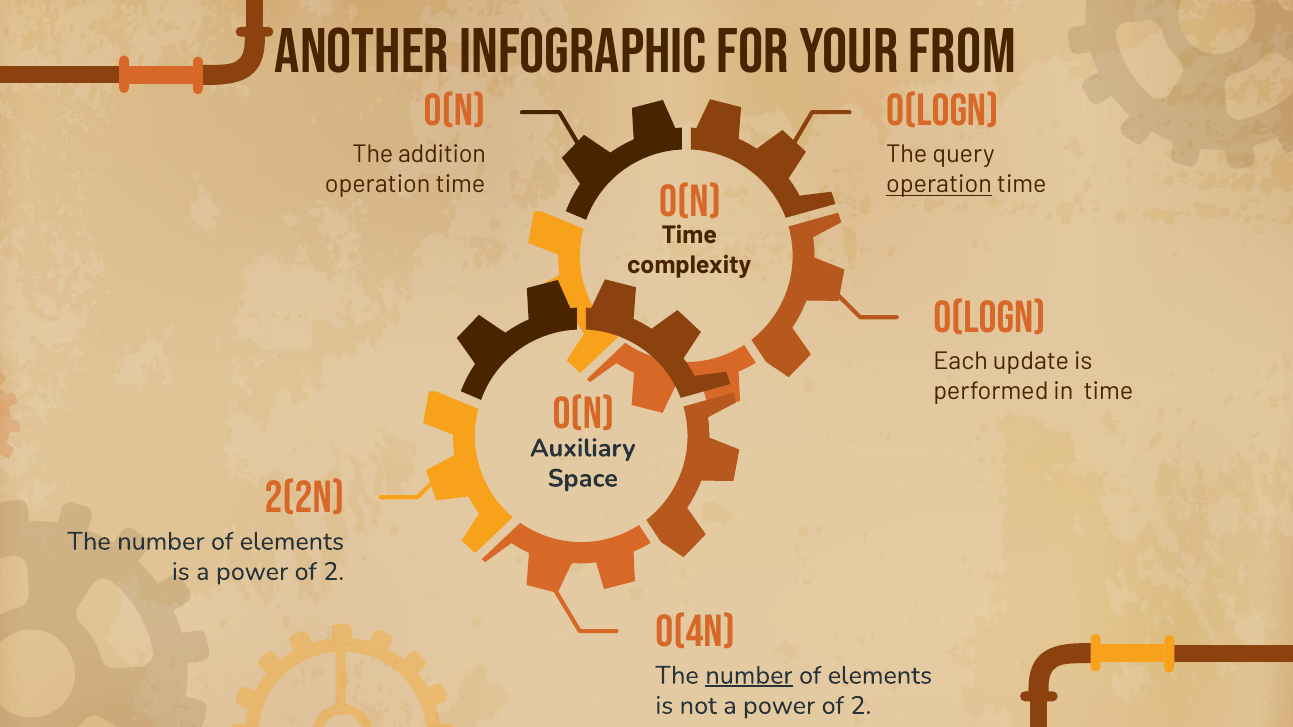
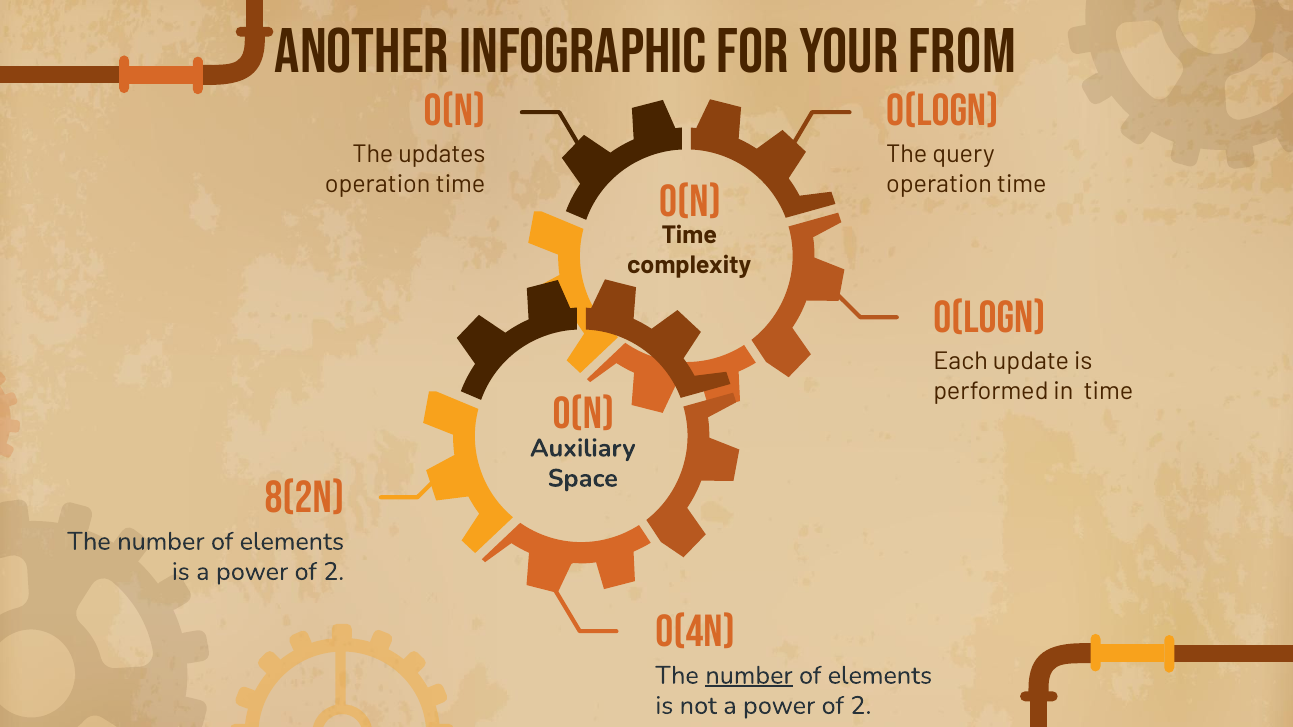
addition: addition -> updates
operation at (939, 185) underline: present -> none
2(2N: 2(2N -> 8(2N
